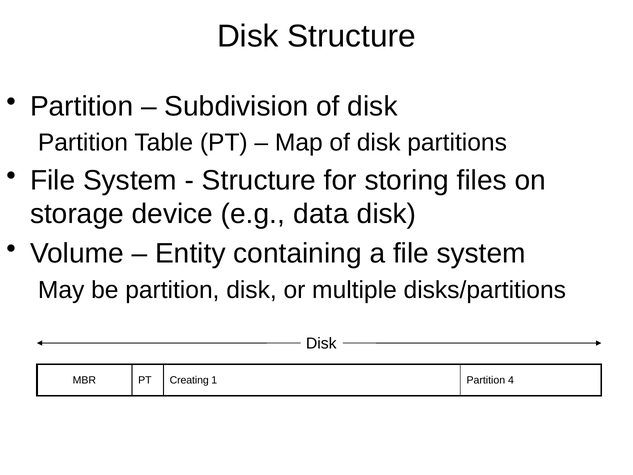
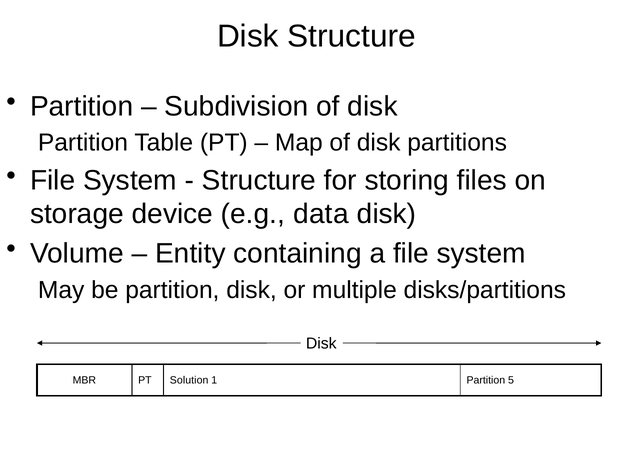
Creating: Creating -> Solution
4: 4 -> 5
